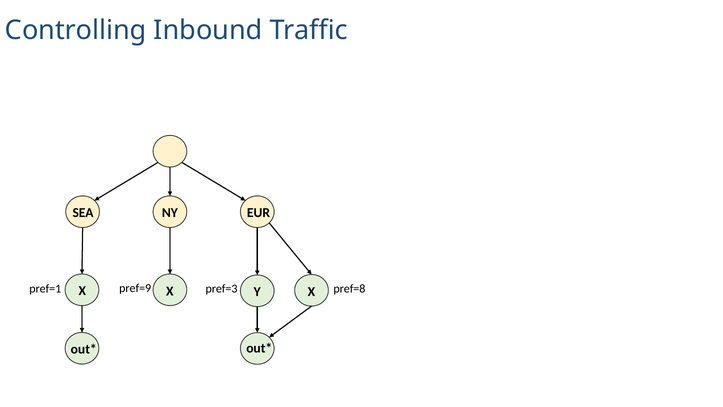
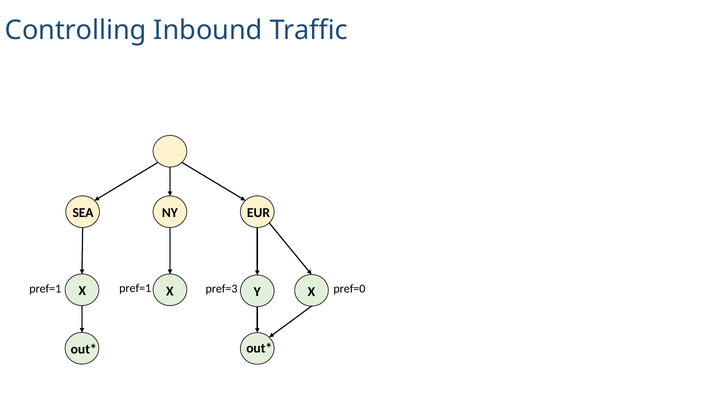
pref=1 pref=9: pref=9 -> pref=1
pref=8: pref=8 -> pref=0
